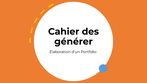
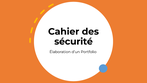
générer: générer -> sécurité
